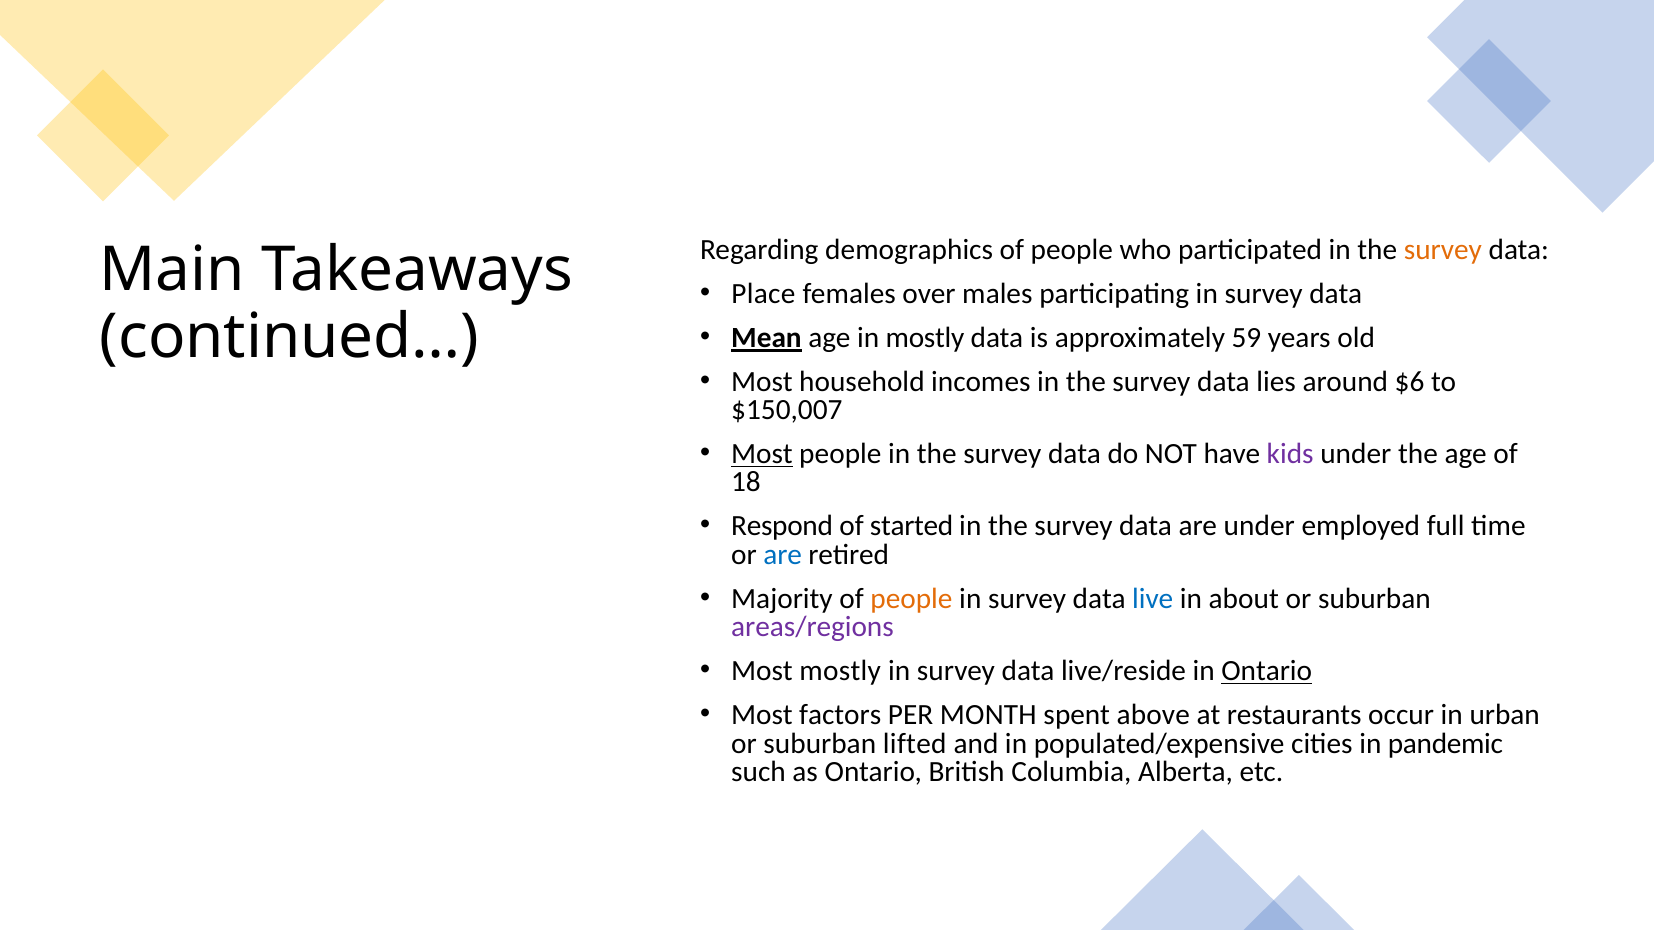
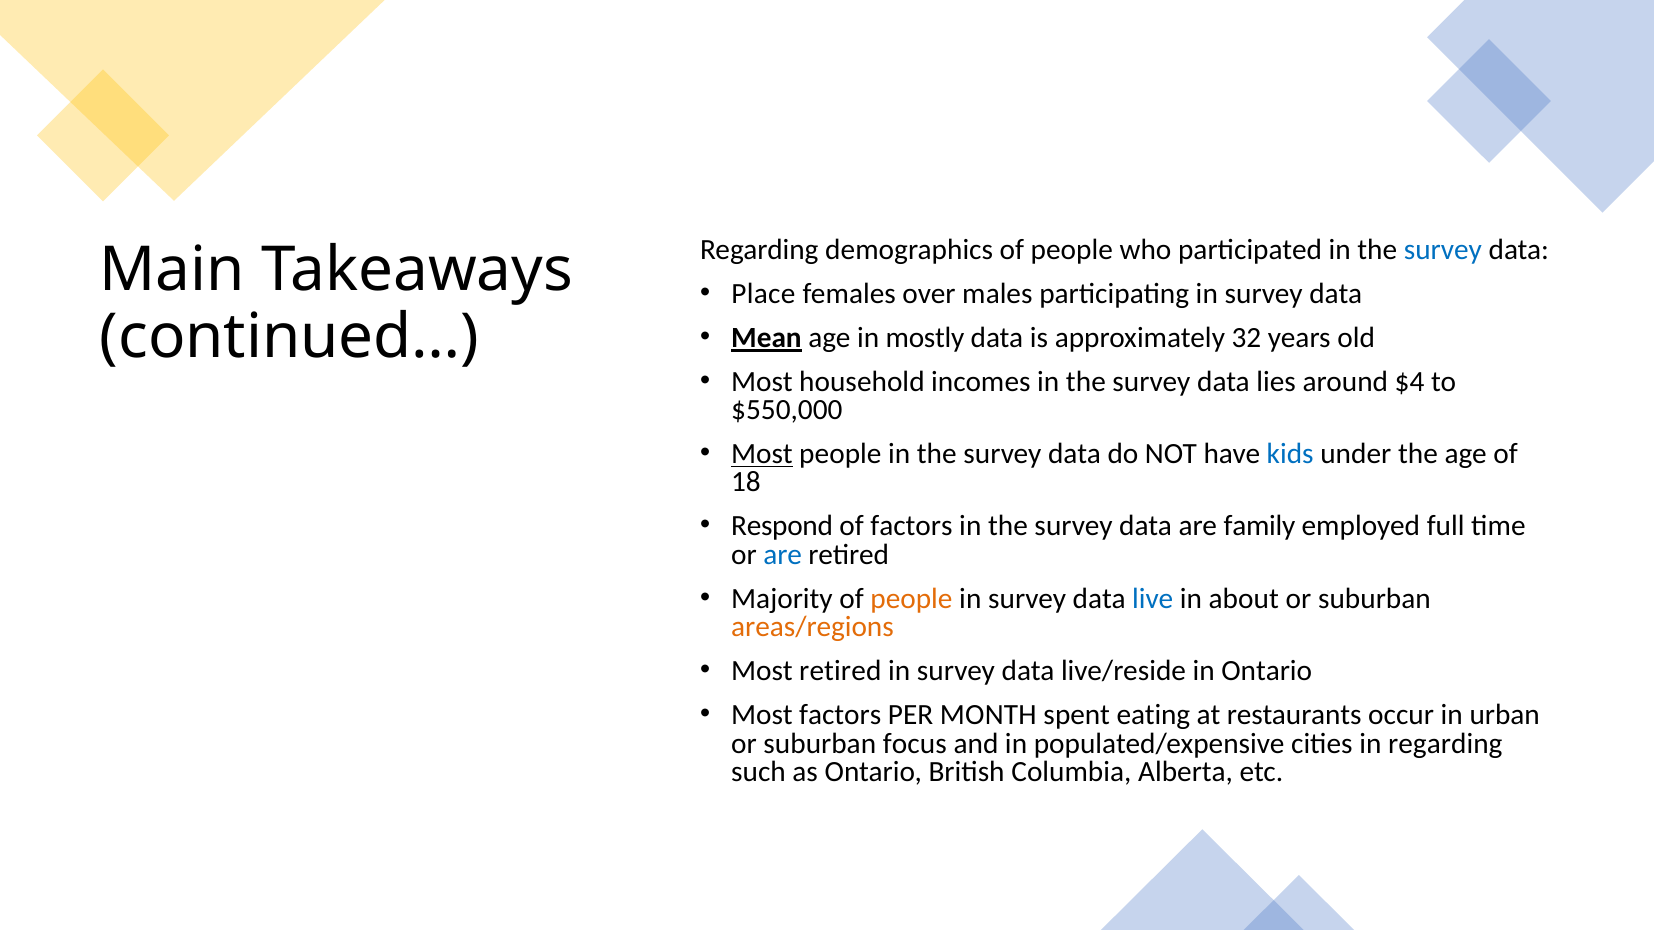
survey at (1443, 250) colour: orange -> blue
59: 59 -> 32
$6: $6 -> $4
$150,007: $150,007 -> $550,000
kids colour: purple -> blue
of started: started -> factors
are under: under -> family
areas/regions colour: purple -> orange
Most mostly: mostly -> retired
Ontario at (1267, 671) underline: present -> none
above: above -> eating
lifted: lifted -> focus
in pandemic: pandemic -> regarding
